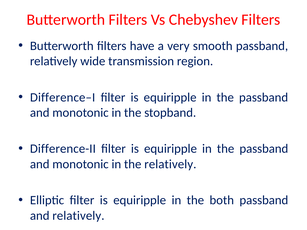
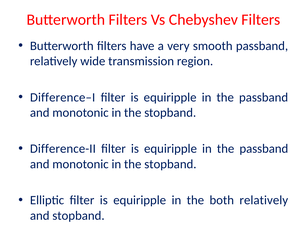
relatively at (170, 164): relatively -> stopband
both passband: passband -> relatively
and relatively: relatively -> stopband
